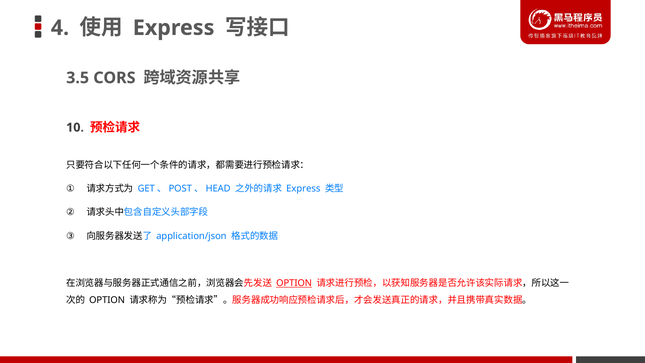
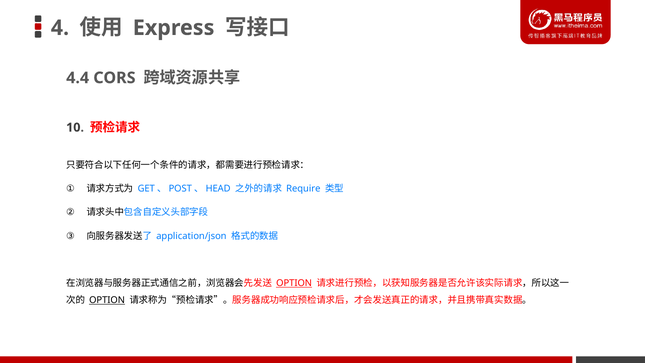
3.5: 3.5 -> 4.4
Express at (303, 189): Express -> Require
OPTION at (107, 300) underline: none -> present
